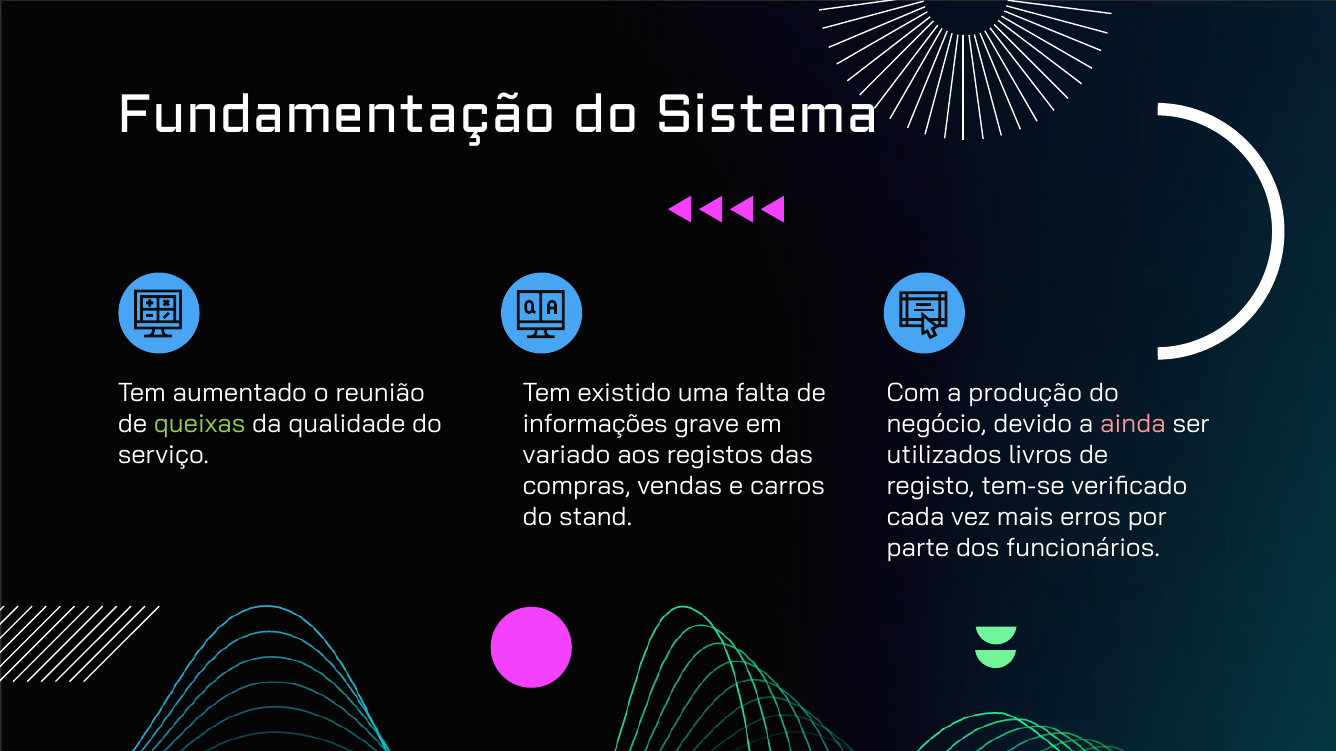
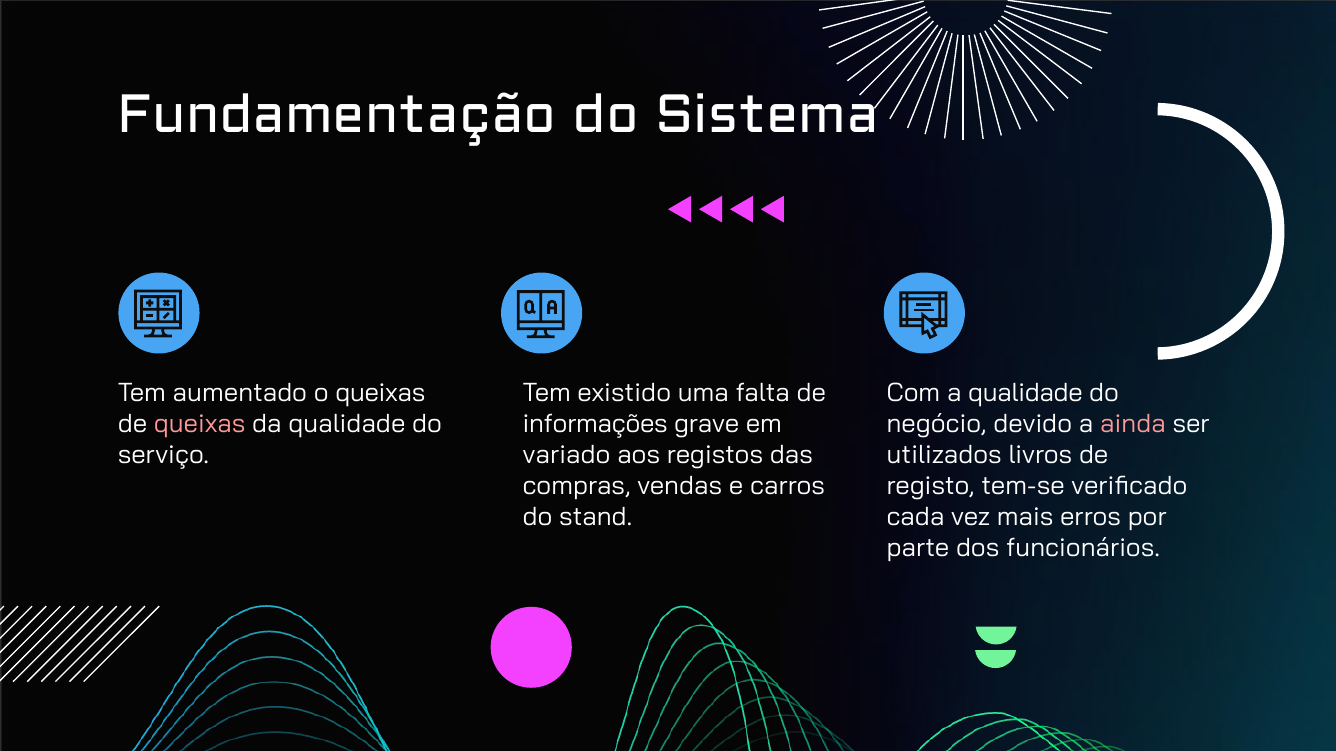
o reunião: reunião -> queixas
a produção: produção -> qualidade
queixas at (200, 424) colour: light green -> pink
